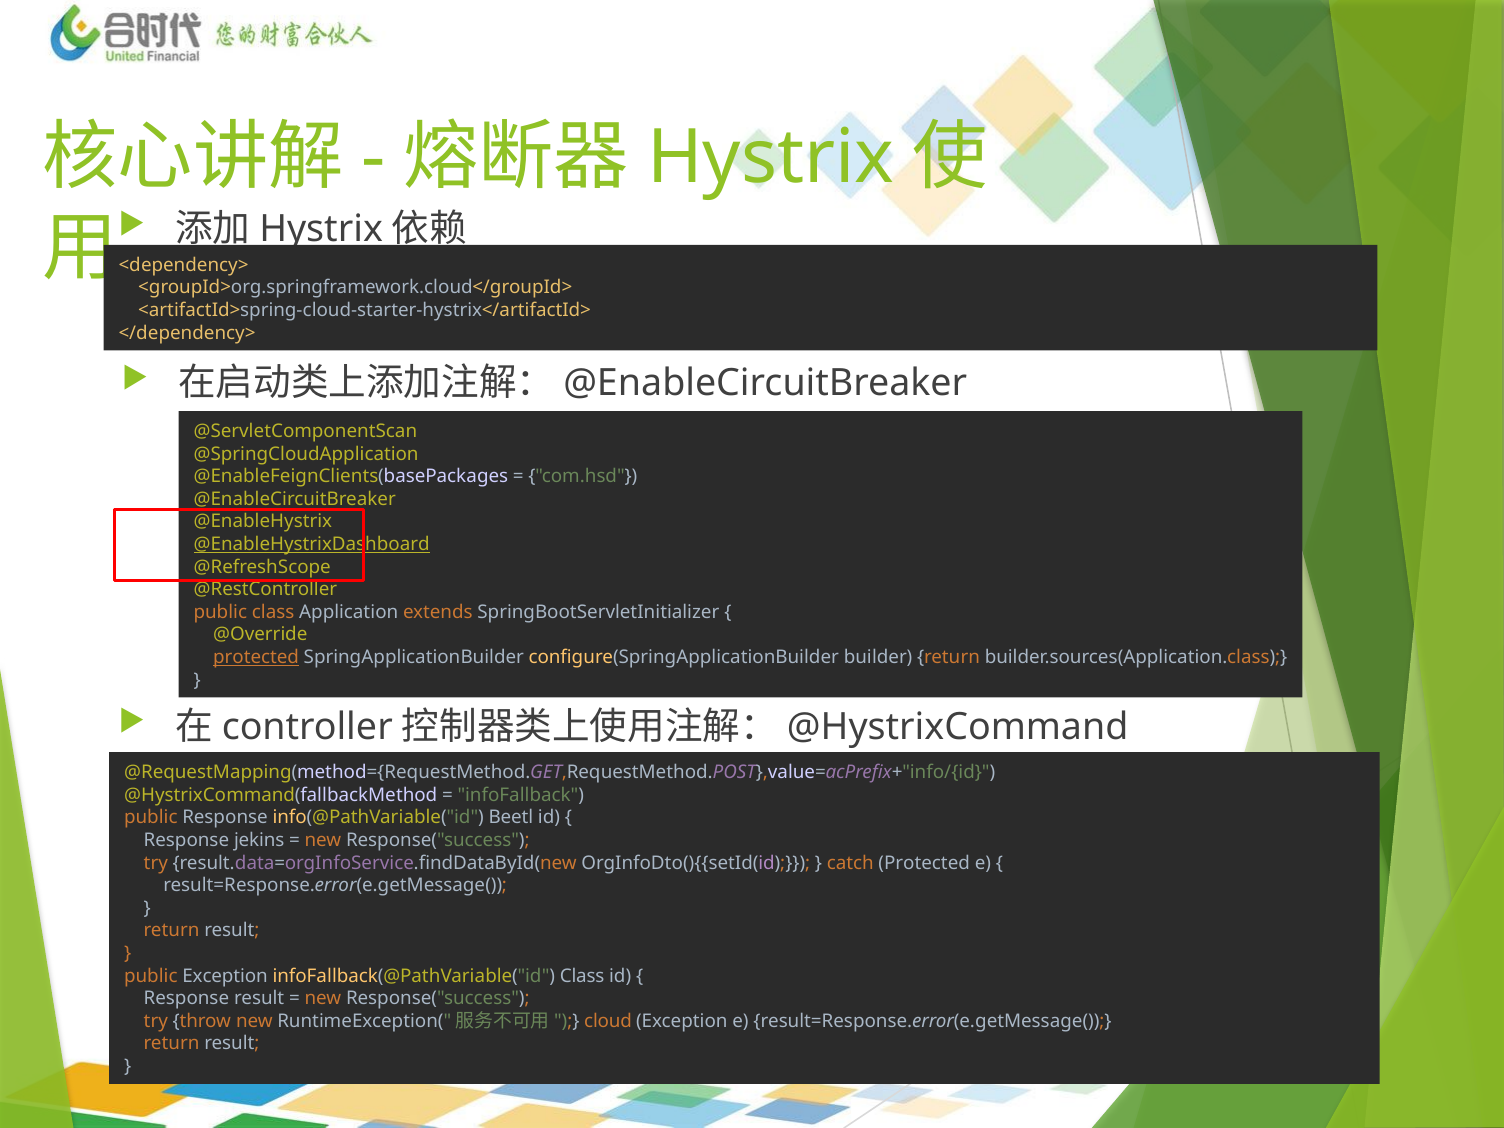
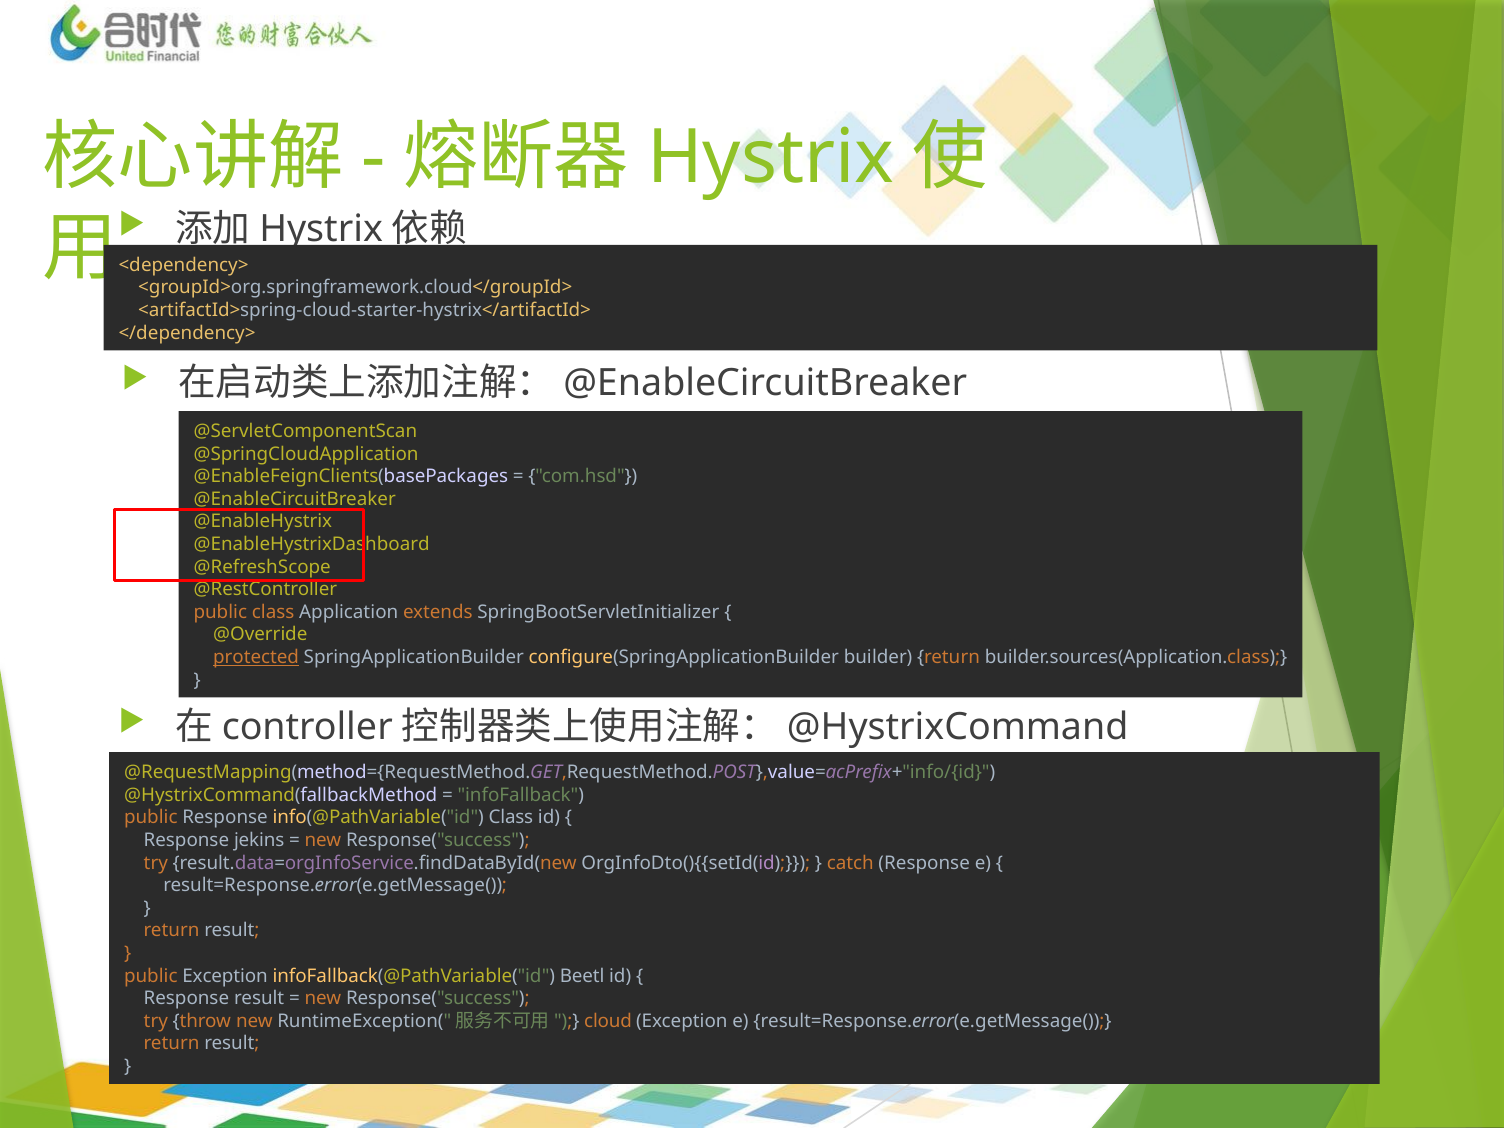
@EnableHystrixDashboard underline: present -> none
info(@PathVariable("id Beetl: Beetl -> Class
catch Protected: Protected -> Response
infoFallback(@PathVariable("id Class: Class -> Beetl
